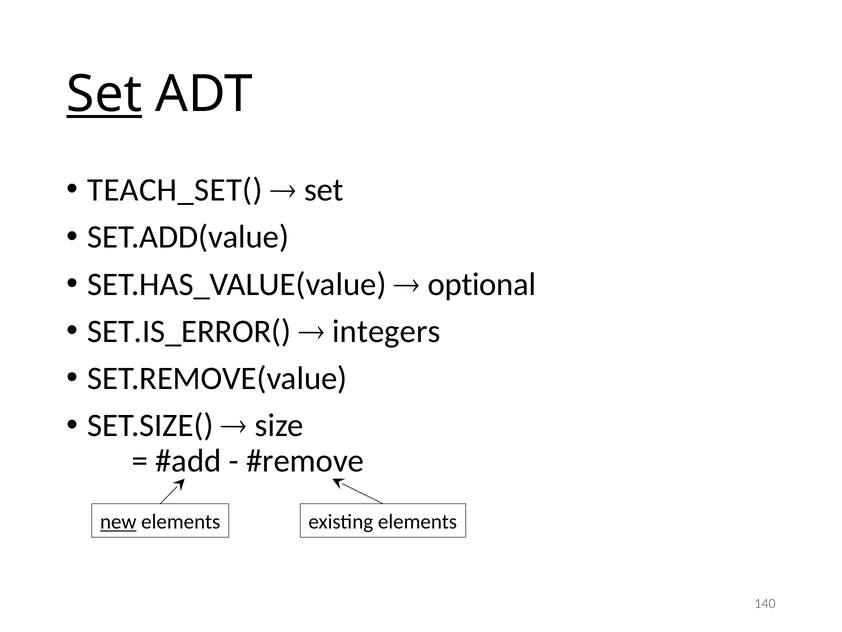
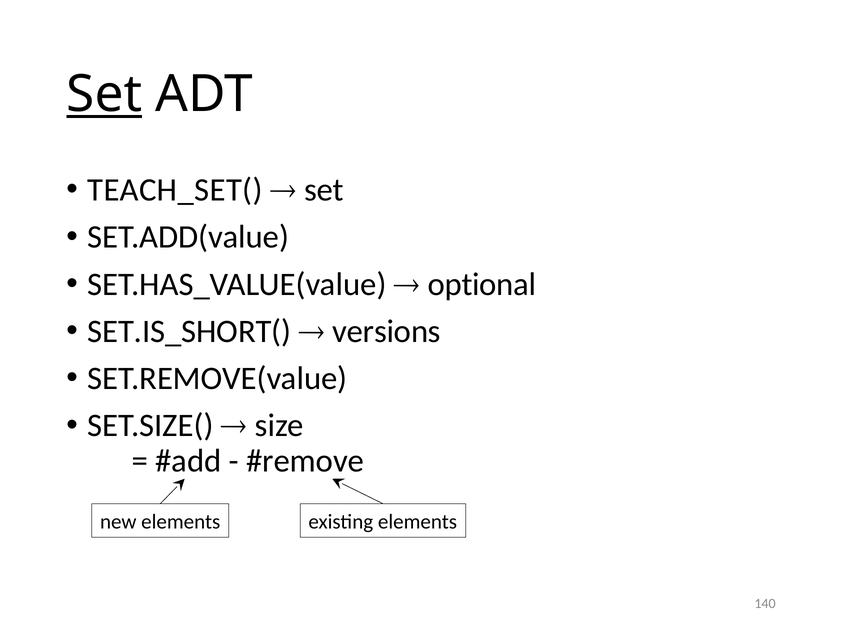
SET.IS_ERROR(: SET.IS_ERROR( -> SET.IS_SHORT(
integers: integers -> versions
new underline: present -> none
